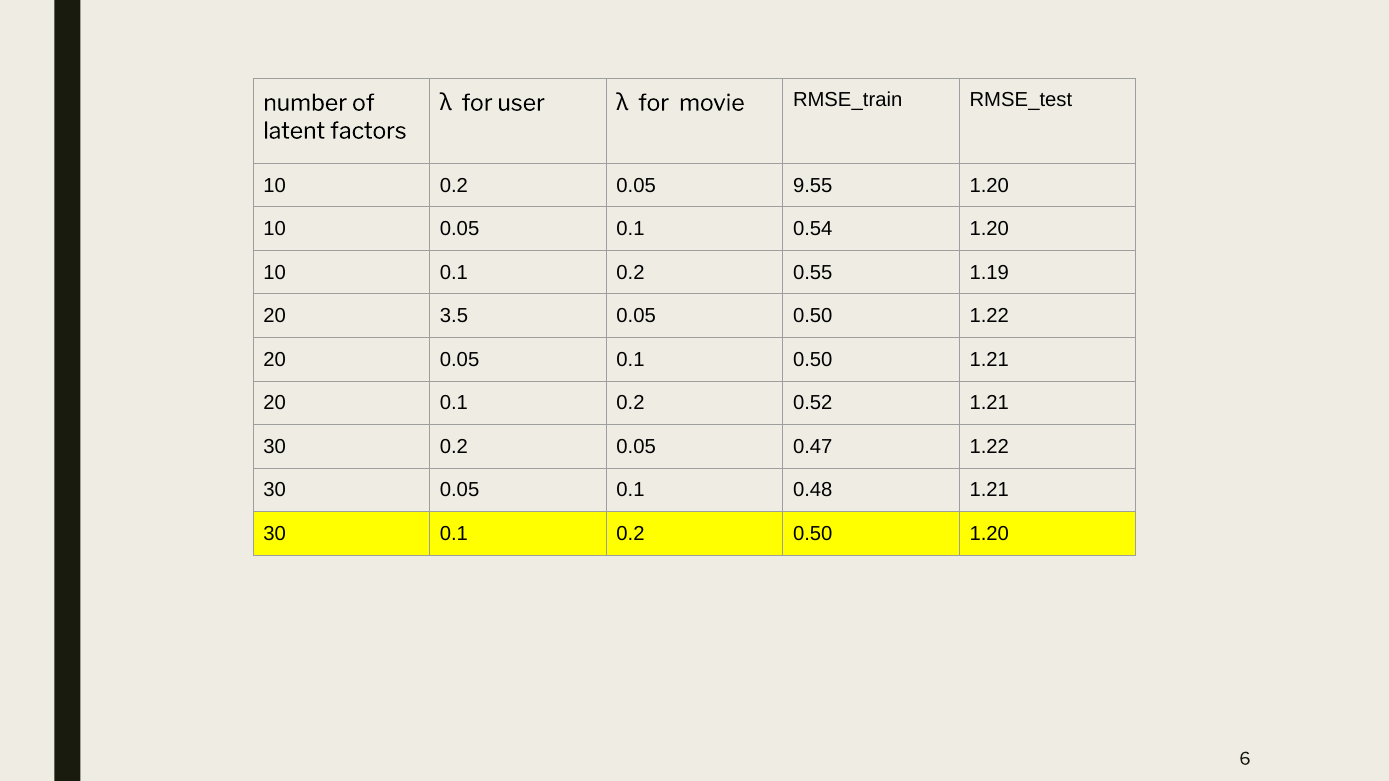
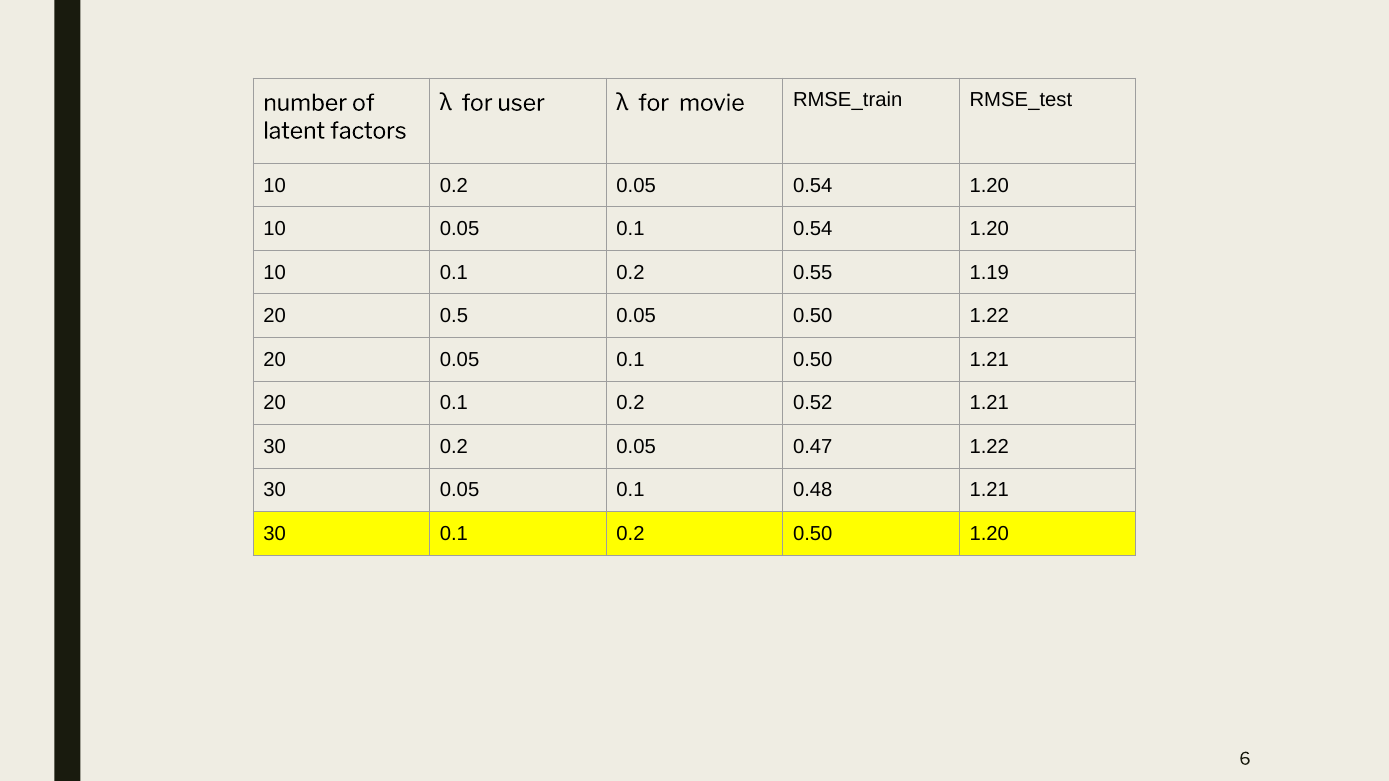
0.05 9.55: 9.55 -> 0.54
3.5: 3.5 -> 0.5
